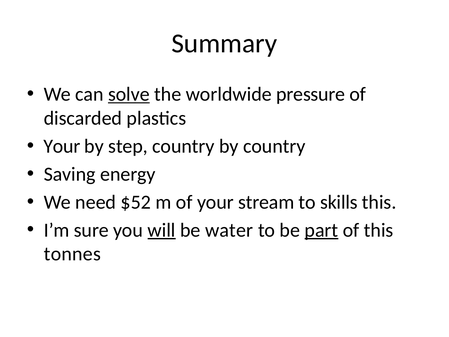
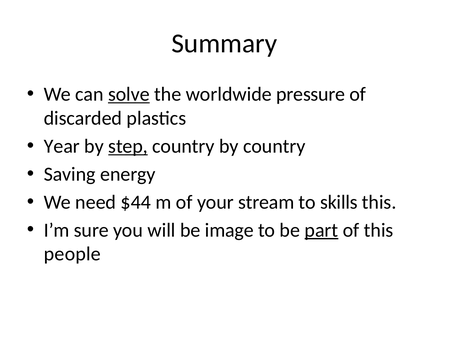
Your at (62, 146): Your -> Year
step underline: none -> present
$52: $52 -> $44
will underline: present -> none
water: water -> image
tonnes: tonnes -> people
